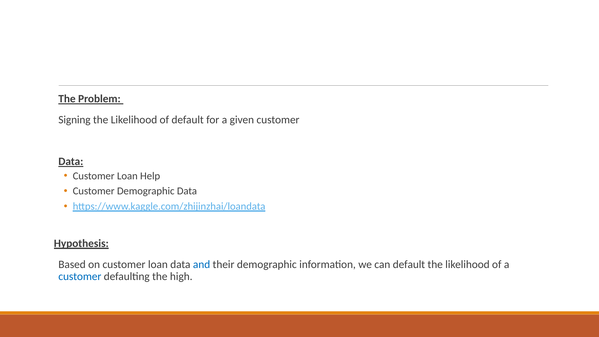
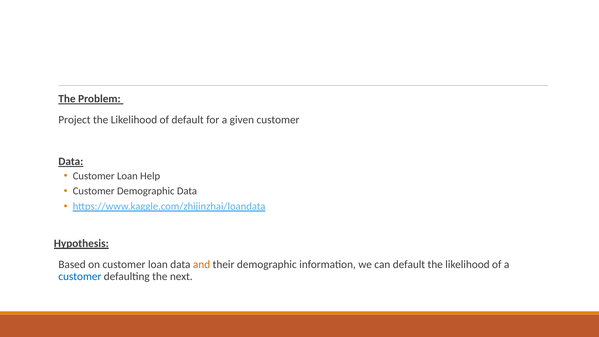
Signing: Signing -> Project
and colour: blue -> orange
high: high -> next
